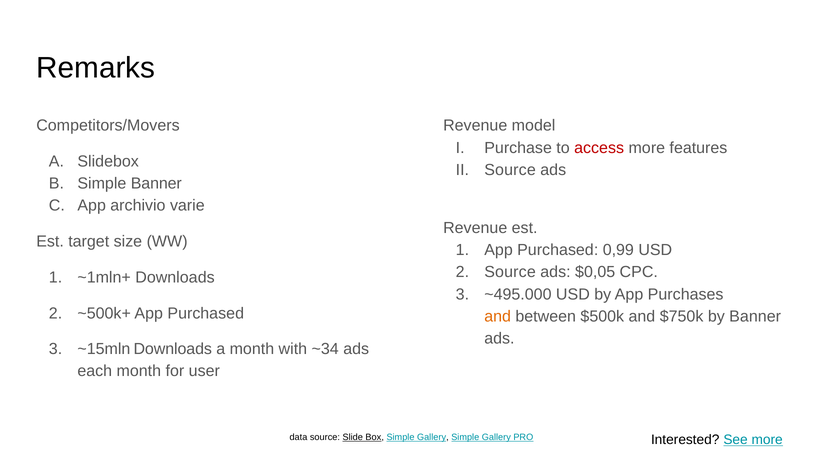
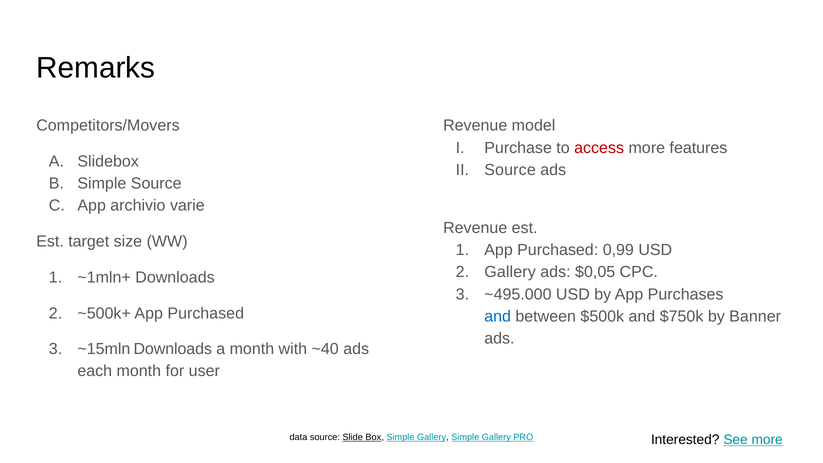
Simple Banner: Banner -> Source
Source at (510, 272): Source -> Gallery
and at (498, 316) colour: orange -> blue
~34: ~34 -> ~40
